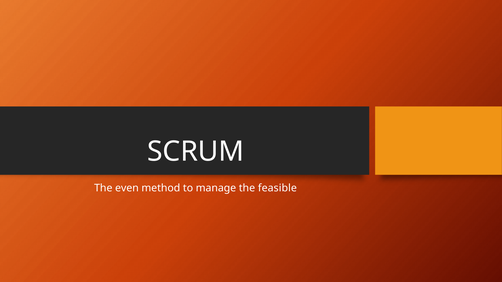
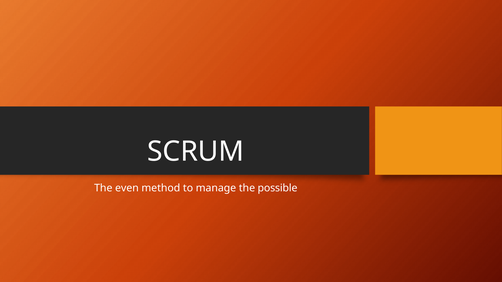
feasible: feasible -> possible
